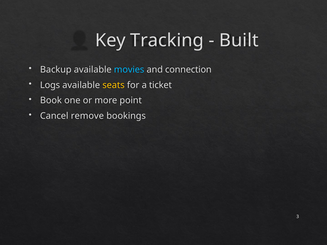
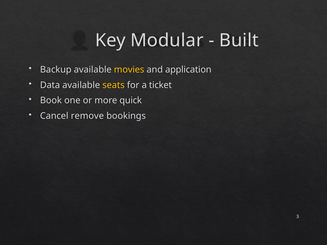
Tracking: Tracking -> Modular
movies colour: light blue -> yellow
connection: connection -> application
Logs: Logs -> Data
point: point -> quick
